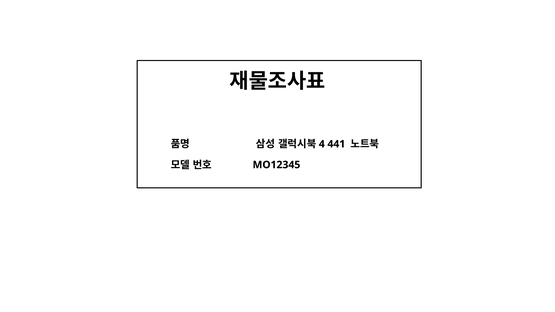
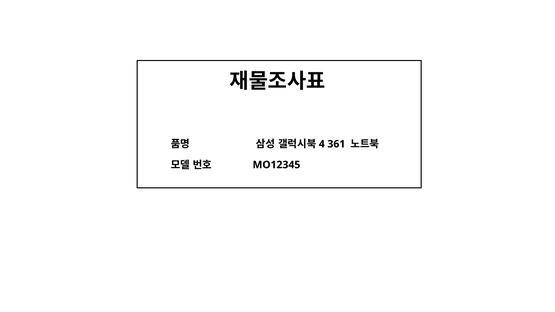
441: 441 -> 361
